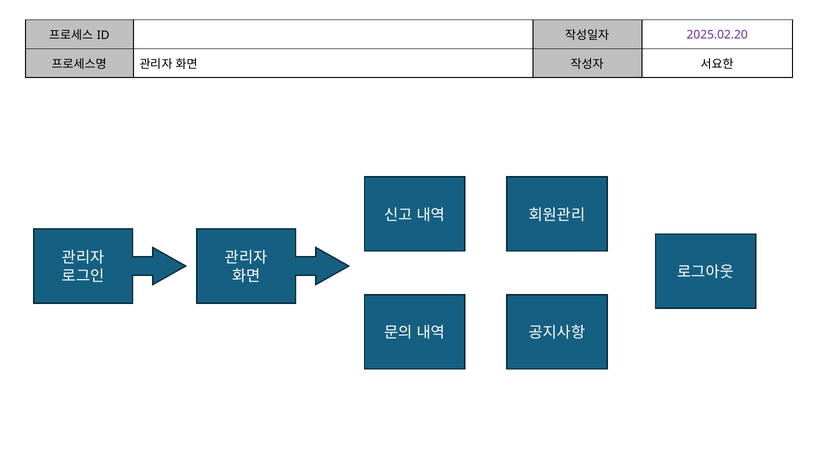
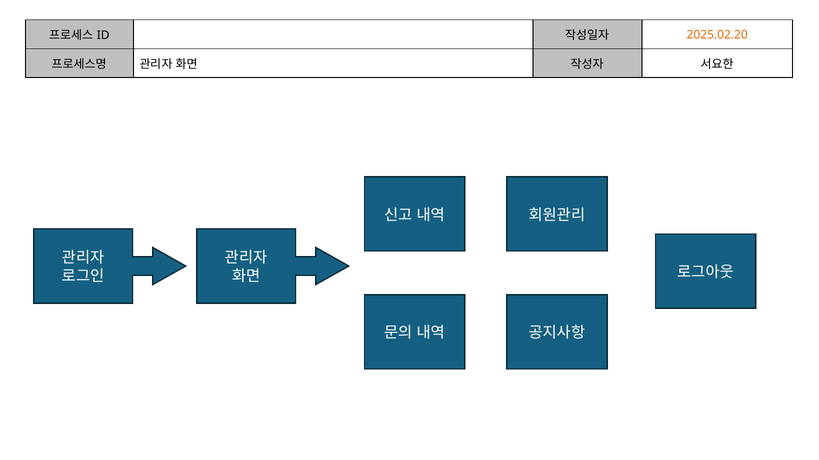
2025.02.20 colour: purple -> orange
